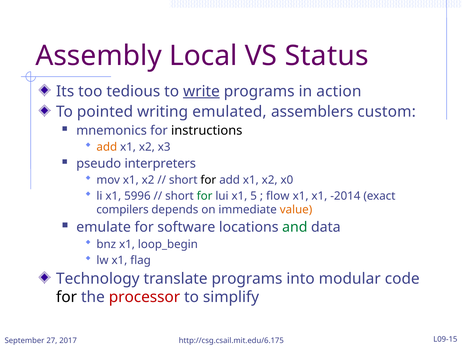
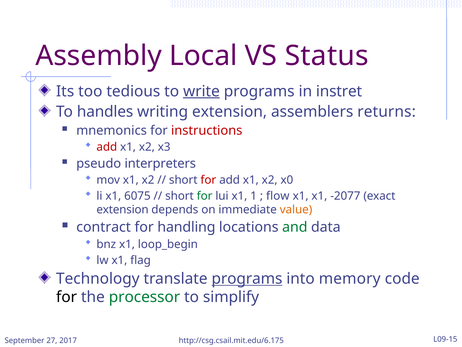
action: action -> instret
pointed: pointed -> handles
writing emulated: emulated -> extension
custom: custom -> returns
instructions colour: black -> red
add at (107, 147) colour: orange -> red
for at (208, 180) colour: black -> red
5996: 5996 -> 6075
5: 5 -> 1
-2014: -2014 -> -2077
compilers at (122, 209): compilers -> extension
emulate: emulate -> contract
software: software -> handling
programs at (247, 278) underline: none -> present
modular: modular -> memory
processor colour: red -> green
